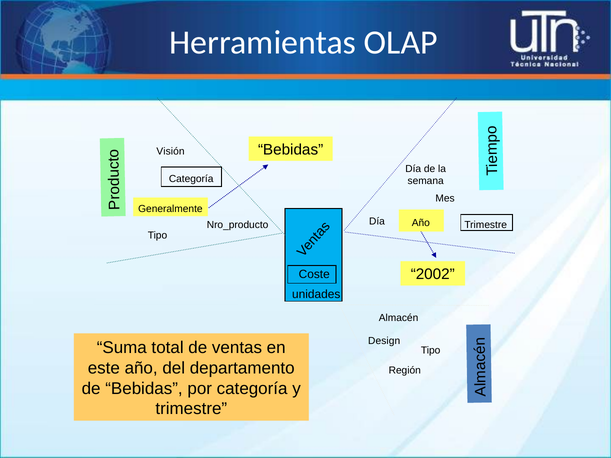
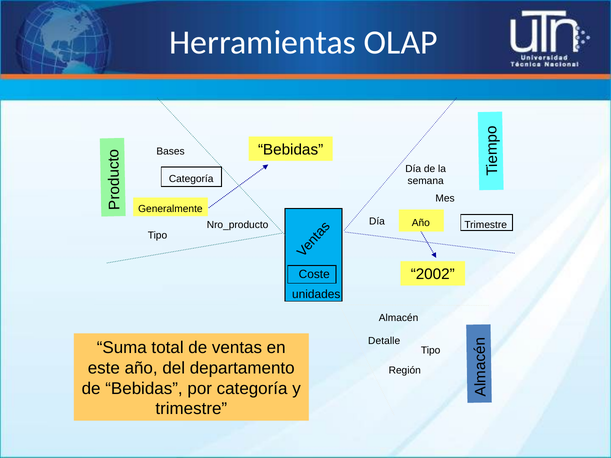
Visión: Visión -> Bases
Design: Design -> Detalle
